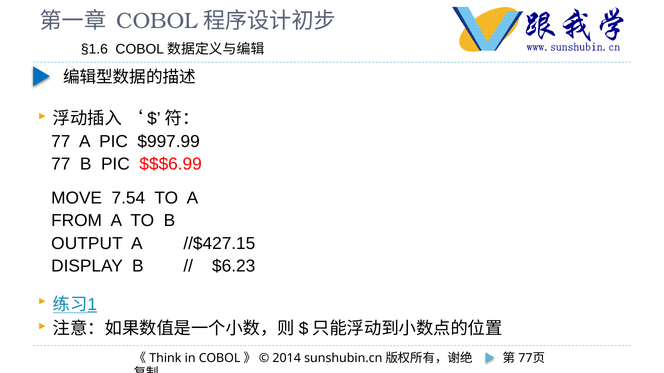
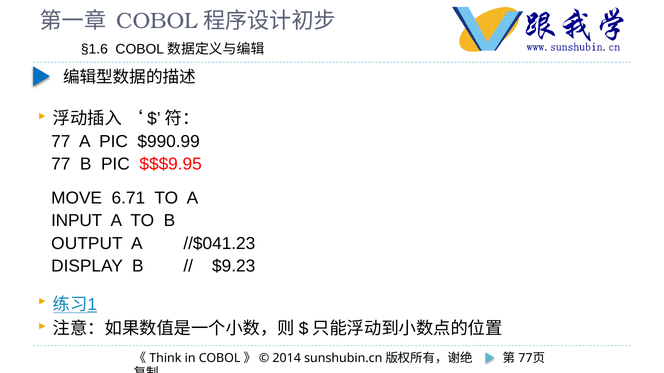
$997.99: $997.99 -> $990.99
$$$6.99: $$$6.99 -> $$$9.95
7.54: 7.54 -> 6.71
FROM: FROM -> INPUT
//$427.15: //$427.15 -> //$041.23
$6.23: $6.23 -> $9.23
